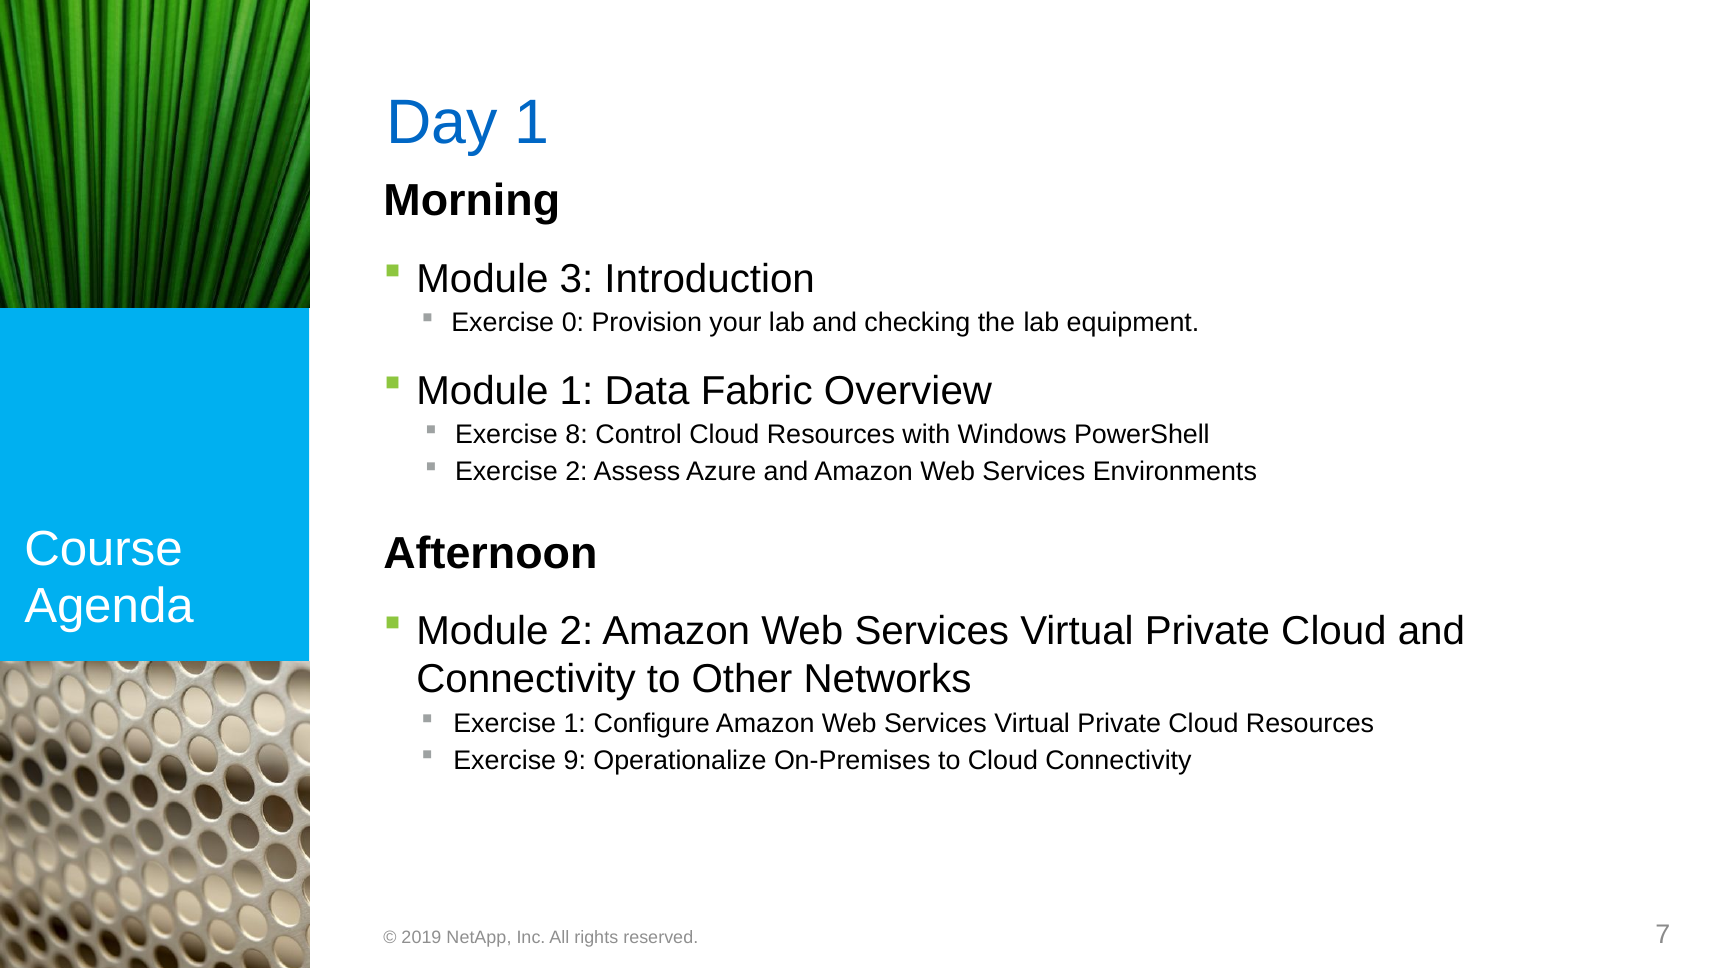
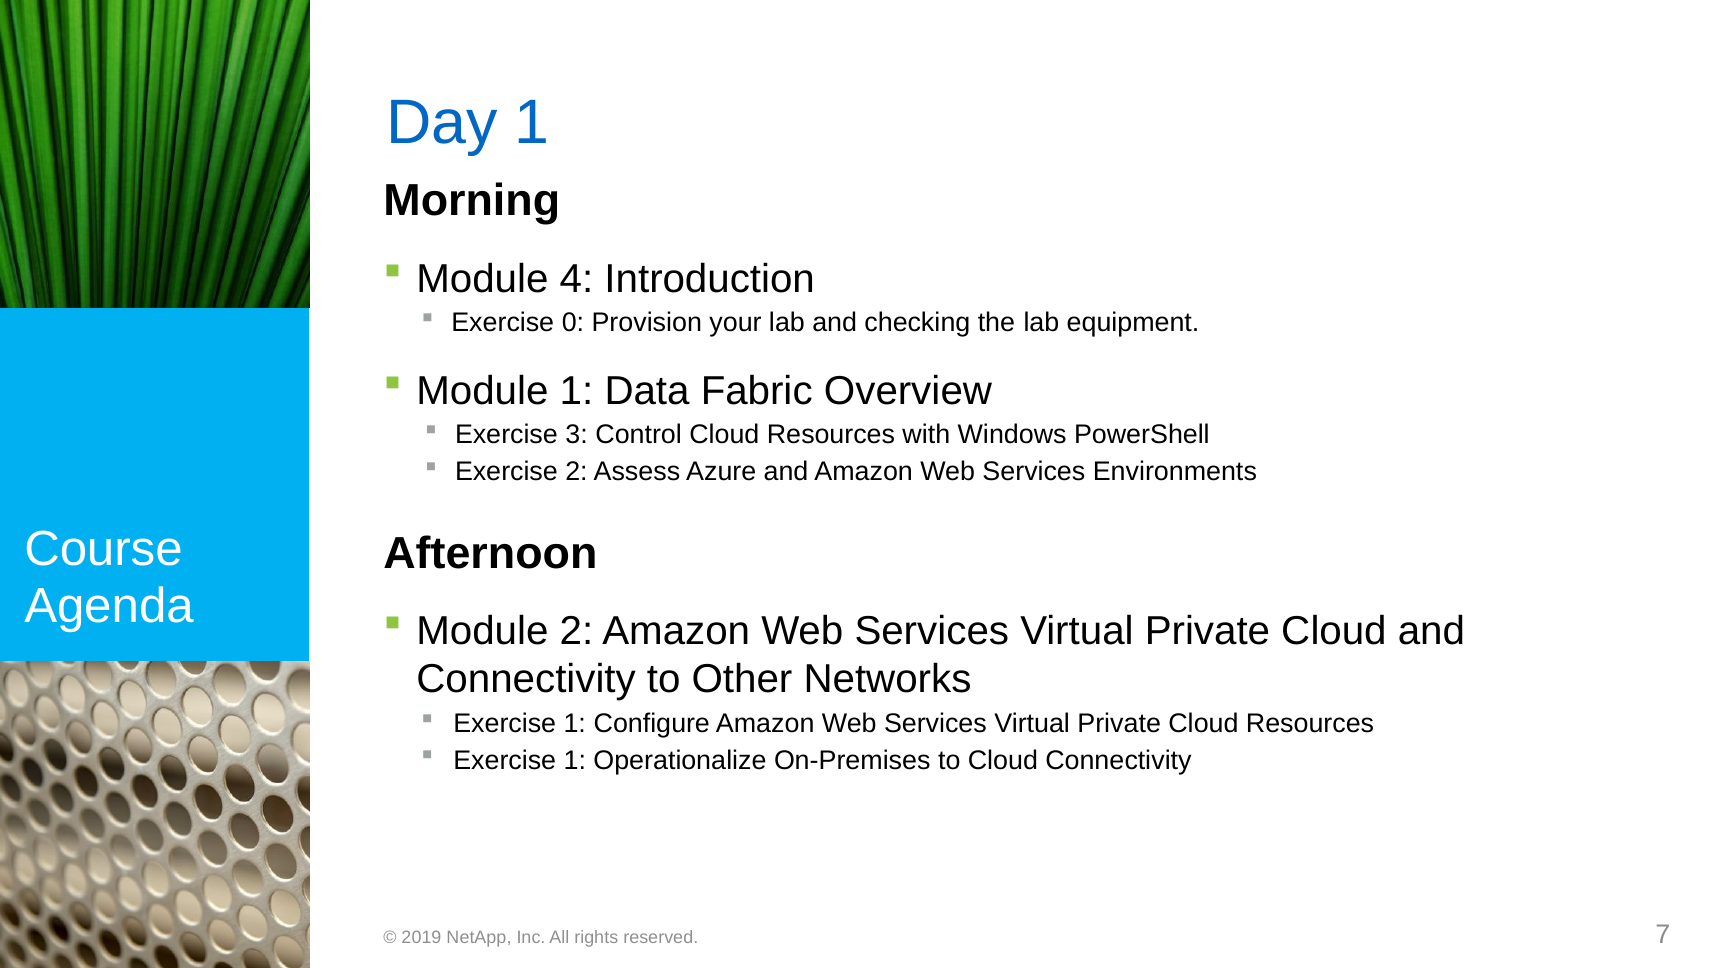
3: 3 -> 4
8: 8 -> 3
9 at (575, 760): 9 -> 1
